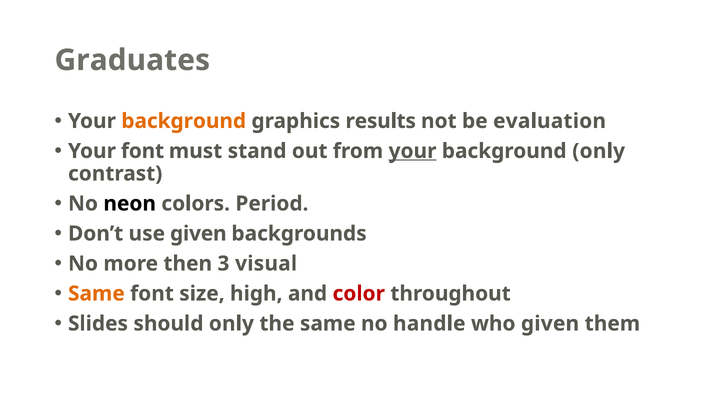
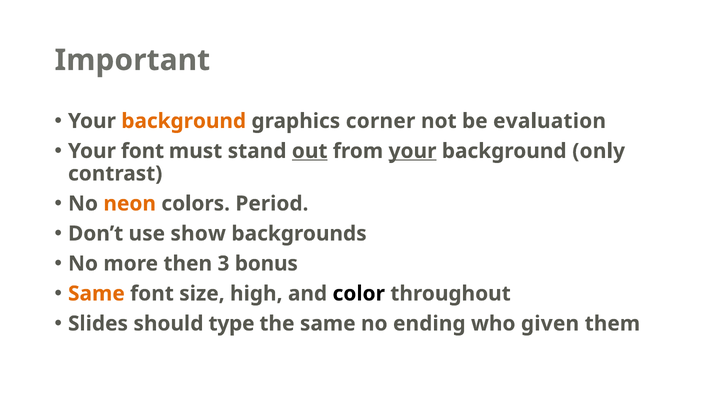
Graduates: Graduates -> Important
results: results -> corner
out underline: none -> present
neon colour: black -> orange
use given: given -> show
visual: visual -> bonus
color colour: red -> black
should only: only -> type
handle: handle -> ending
